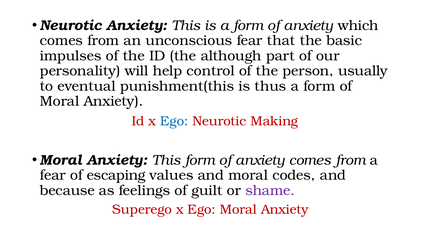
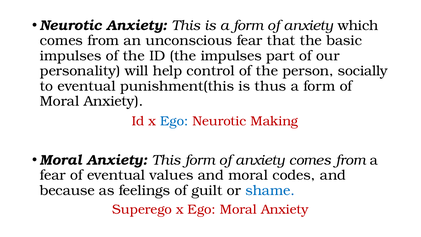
the although: although -> impulses
usually: usually -> socially
of escaping: escaping -> eventual
shame colour: purple -> blue
